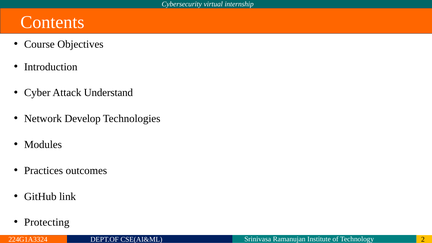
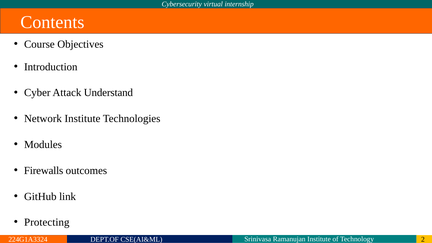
Network Develop: Develop -> Institute
Practices: Practices -> Firewalls
